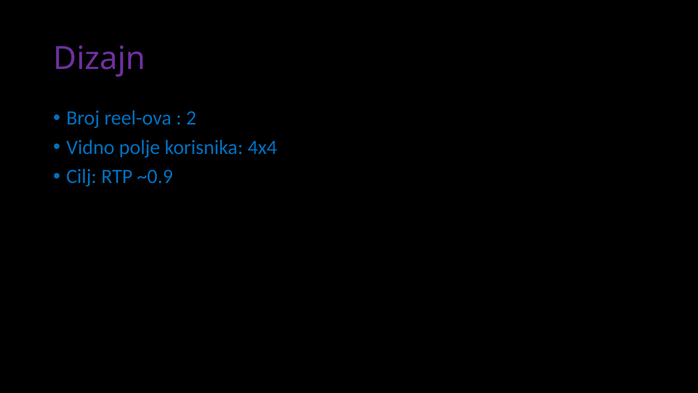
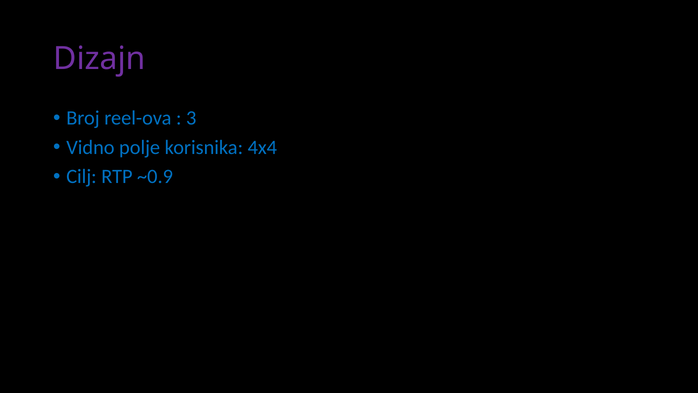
2: 2 -> 3
